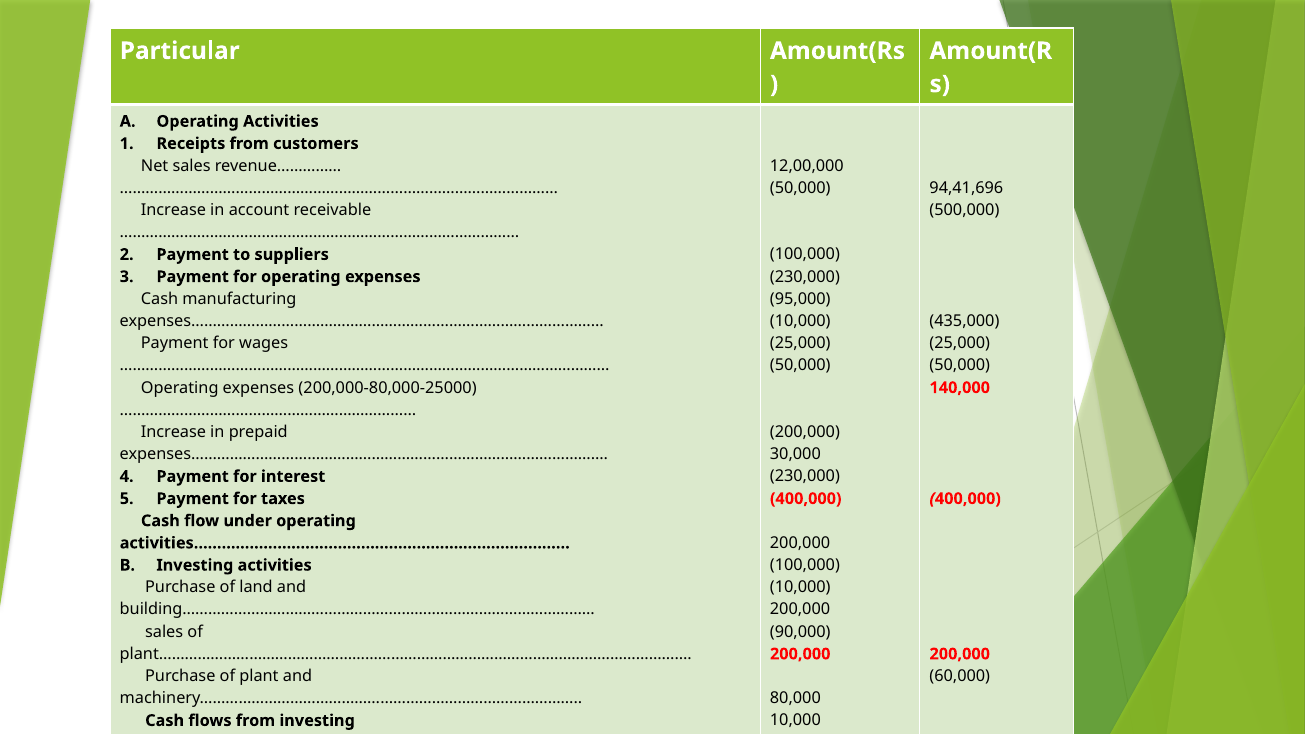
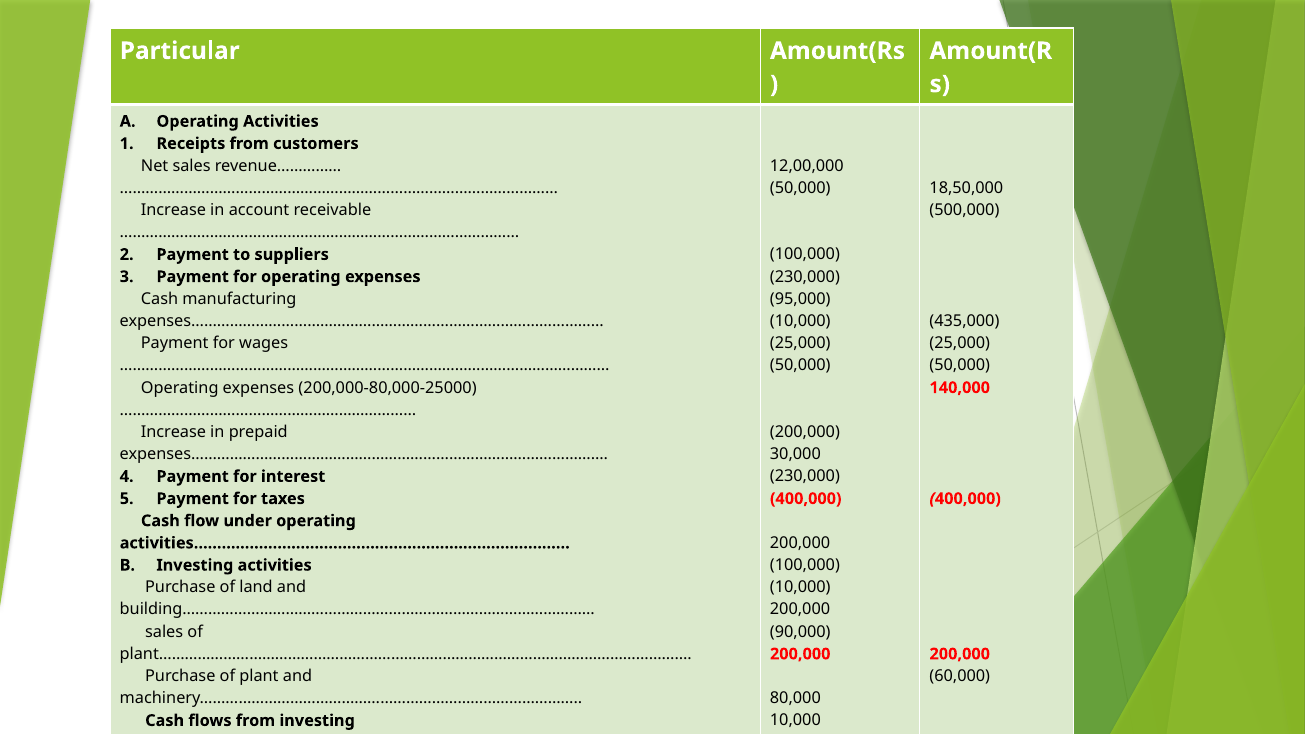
94,41,696: 94,41,696 -> 18,50,000
